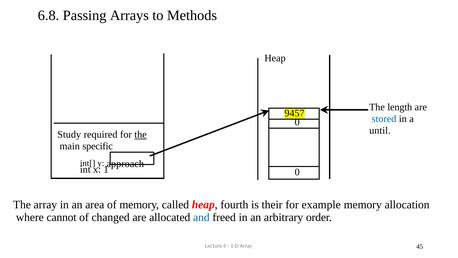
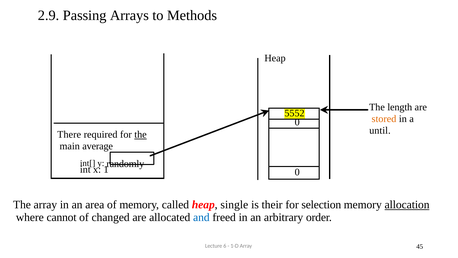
6.8: 6.8 -> 2.9
9457: 9457 -> 5552
stored colour: blue -> orange
Study: Study -> There
specific: specific -> average
approach: approach -> randomly
fourth: fourth -> single
example: example -> selection
allocation underline: none -> present
